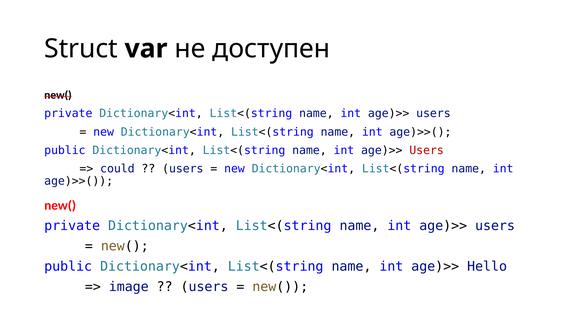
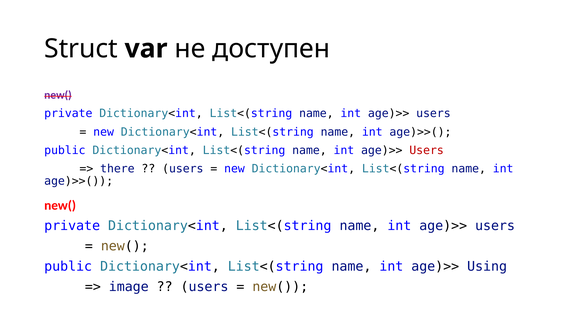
new( at (58, 95) colour: black -> purple
could: could -> there
Hello: Hello -> Using
